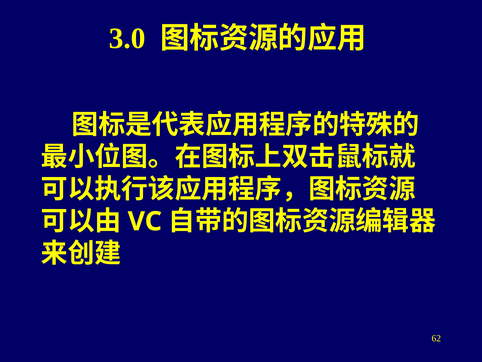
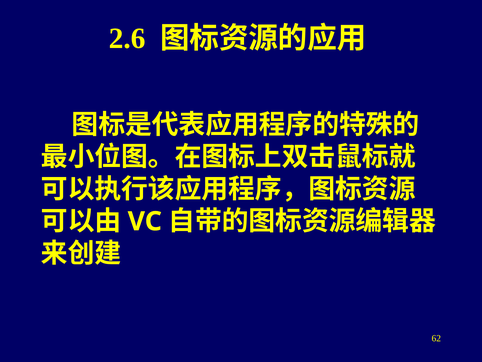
3.0: 3.0 -> 2.6
